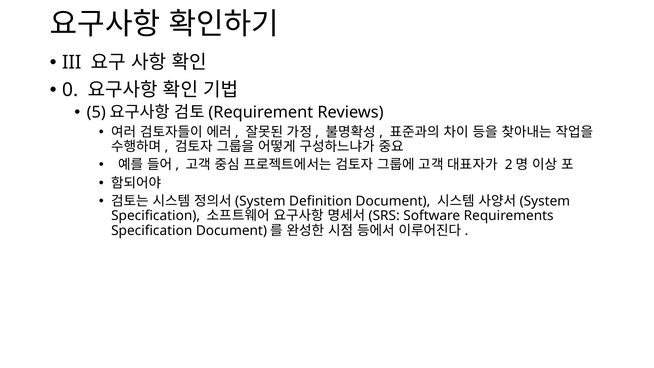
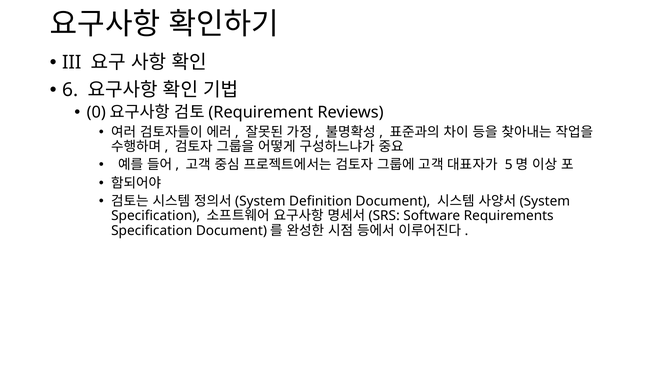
0: 0 -> 6
5: 5 -> 0
2: 2 -> 5
